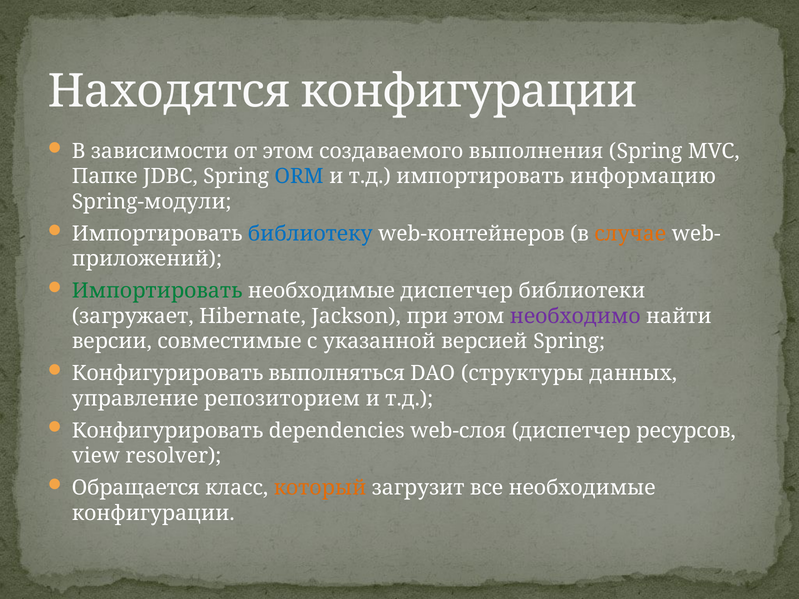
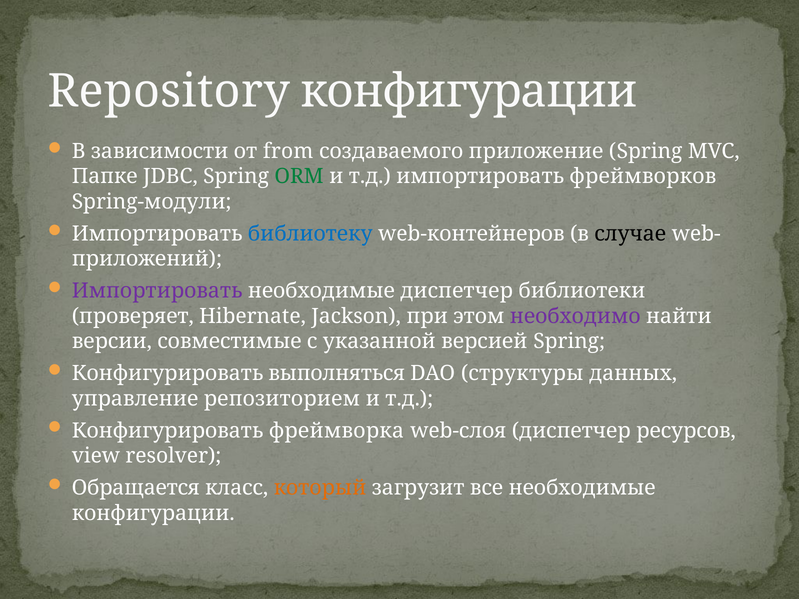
Находятся: Находятся -> Repository
от этом: этом -> from
выполнения: выполнения -> приложение
ORM colour: blue -> green
информацию: информацию -> фреймворков
случае colour: orange -> black
Импортировать at (157, 291) colour: green -> purple
загружает: загружает -> проверяет
dependencies: dependencies -> фреймворка
